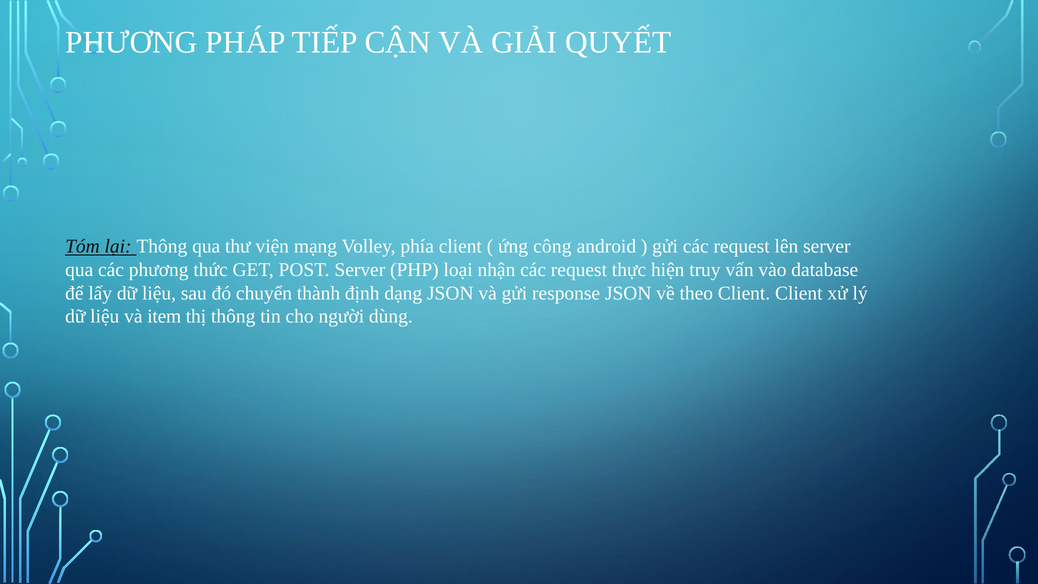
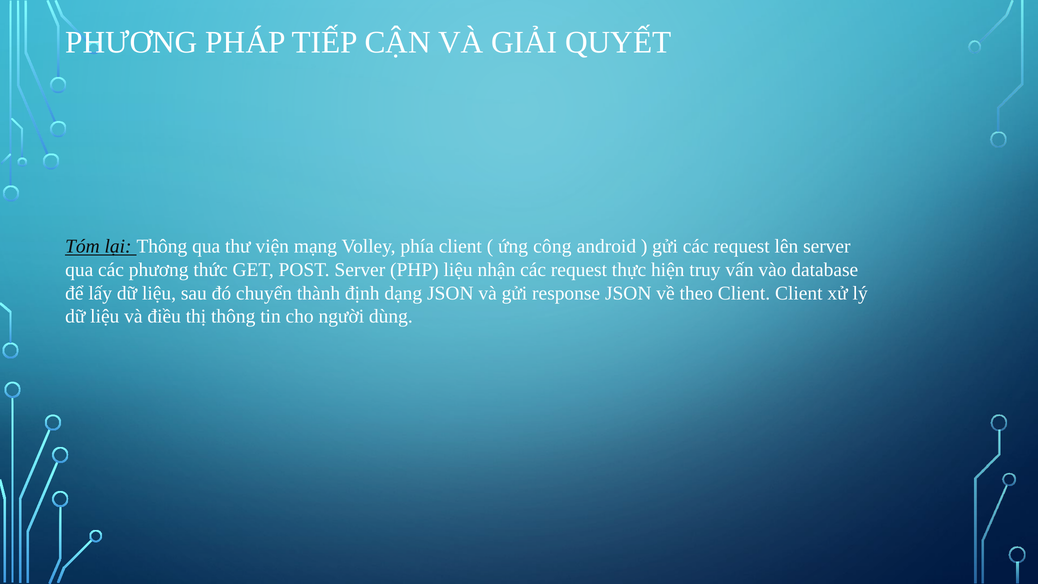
PHP loại: loại -> liệu
item: item -> điều
